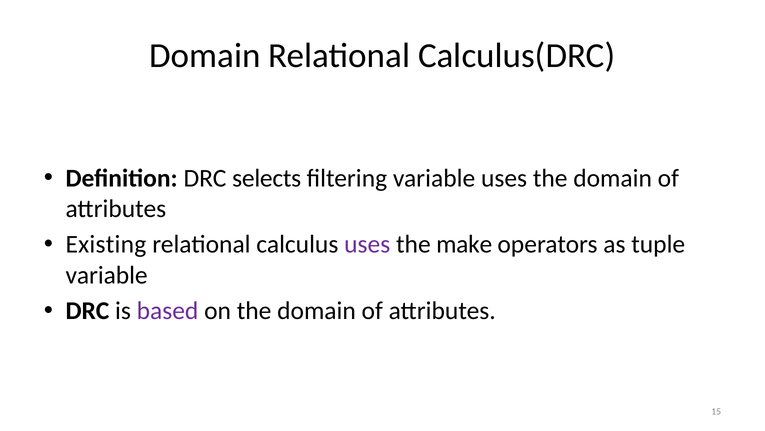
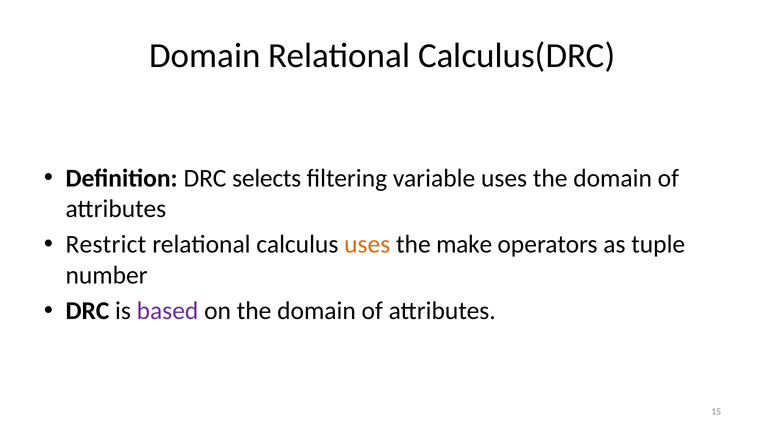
Existing: Existing -> Restrict
uses at (367, 244) colour: purple -> orange
variable at (107, 275): variable -> number
